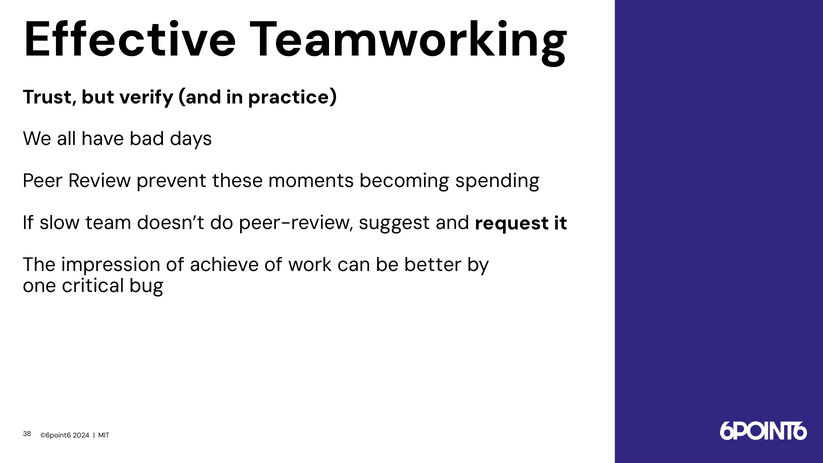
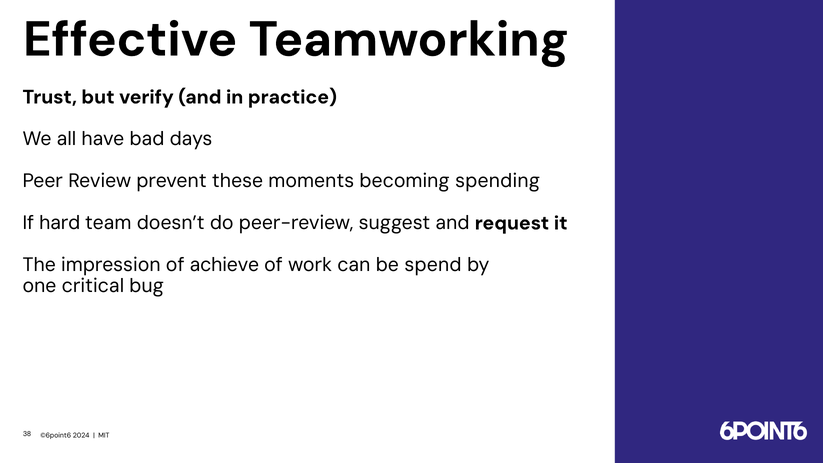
slow: slow -> hard
better: better -> spend
